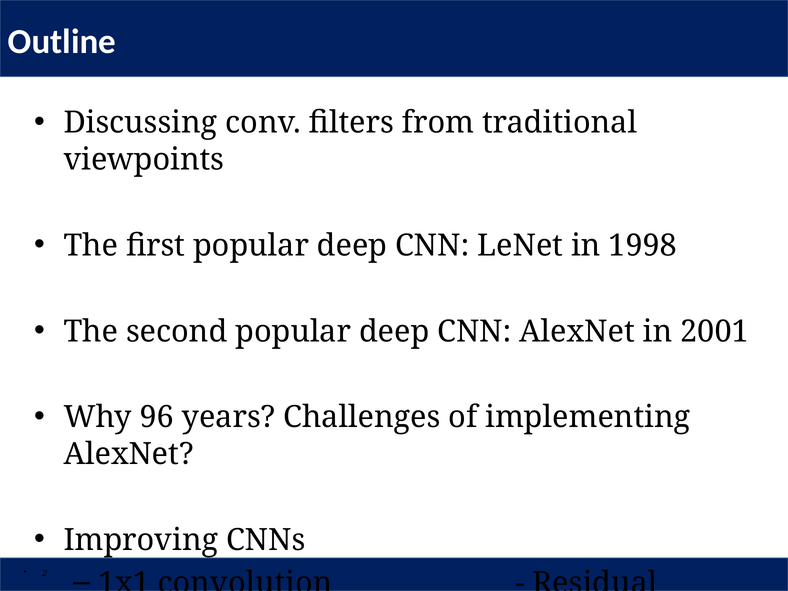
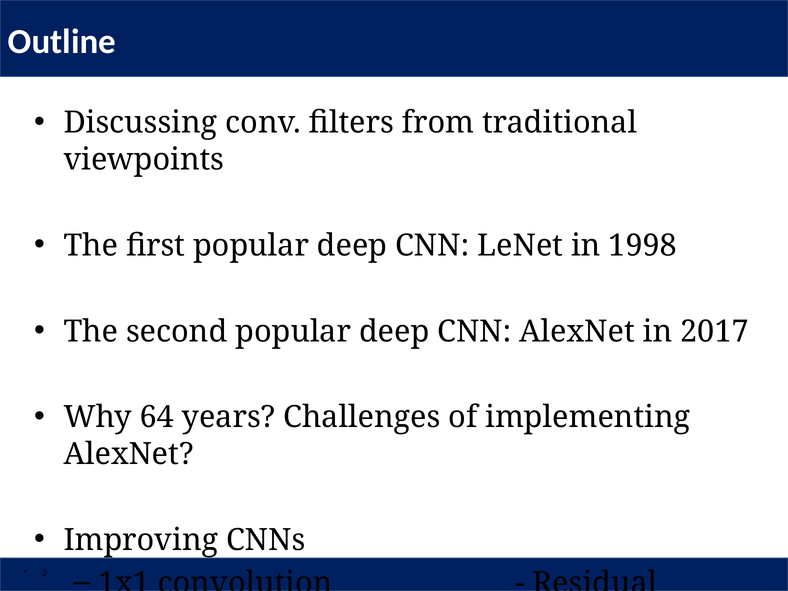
2001: 2001 -> 2017
96: 96 -> 64
